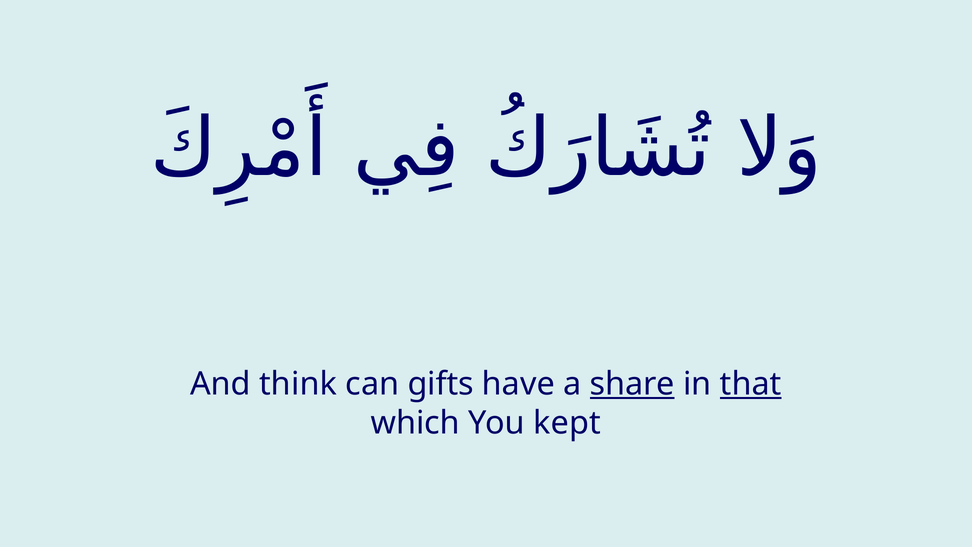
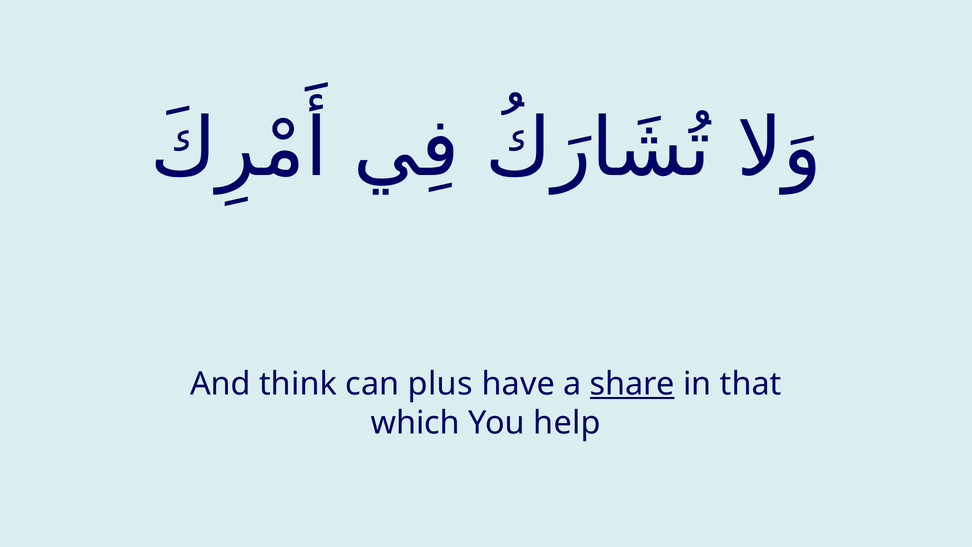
gifts: gifts -> plus
that underline: present -> none
kept: kept -> help
